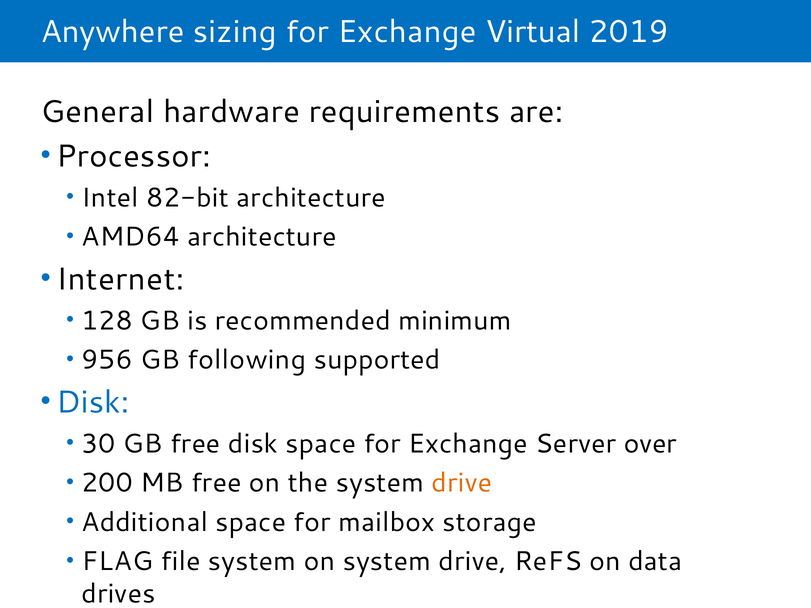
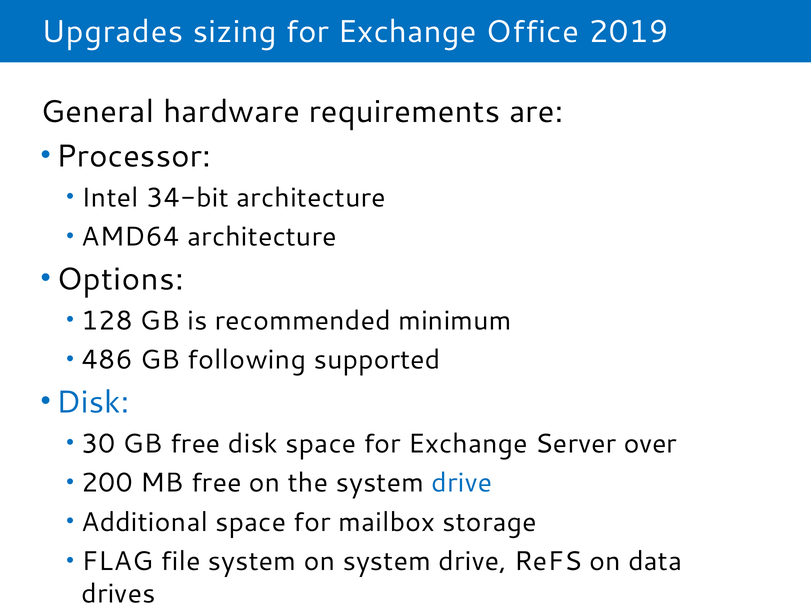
Anywhere: Anywhere -> Upgrades
Virtual: Virtual -> Office
82-bit: 82-bit -> 34-bit
Internet: Internet -> Options
956: 956 -> 486
drive at (462, 483) colour: orange -> blue
